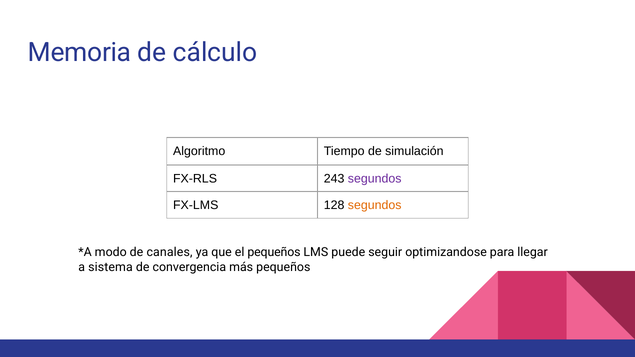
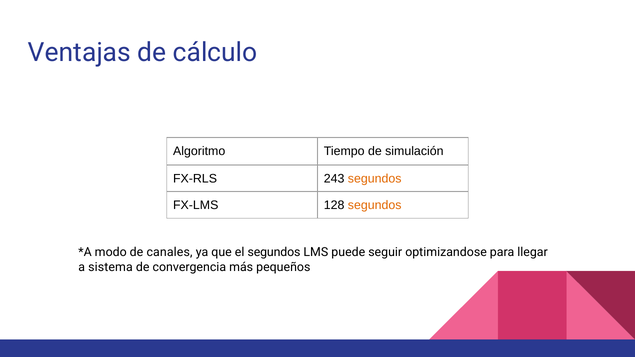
Memoria: Memoria -> Ventajas
segundos at (375, 179) colour: purple -> orange
el pequeños: pequeños -> segundos
